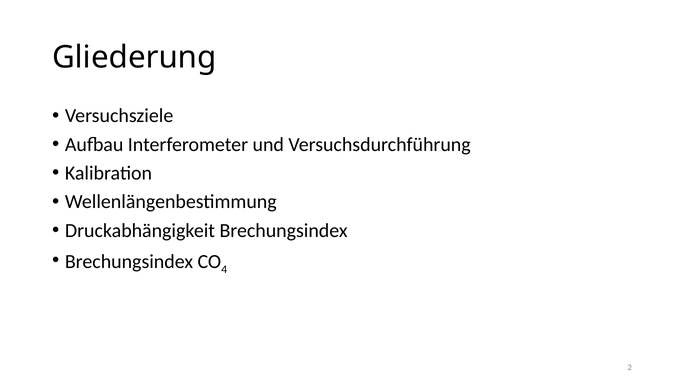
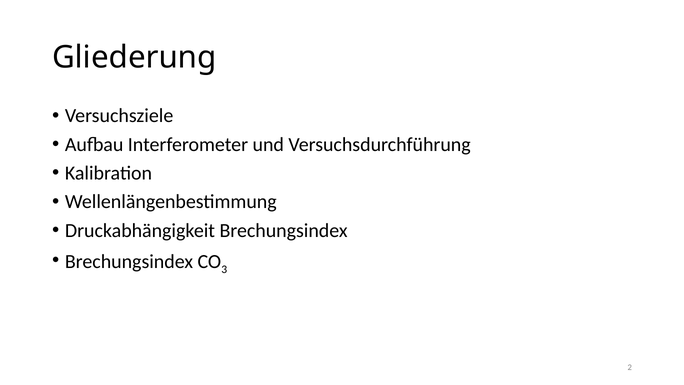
4: 4 -> 3
